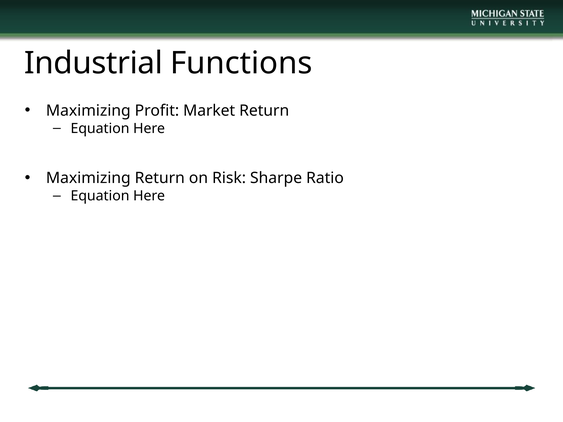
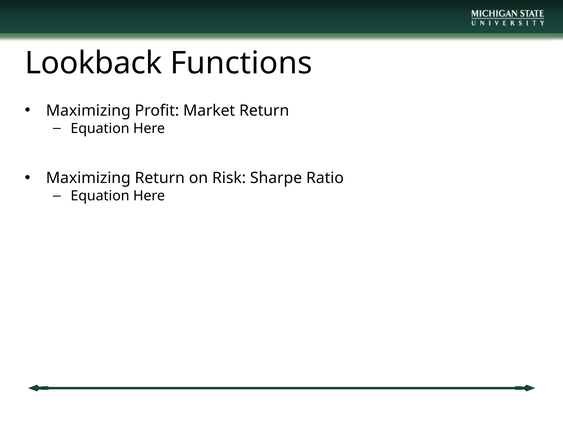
Industrial: Industrial -> Lookback
